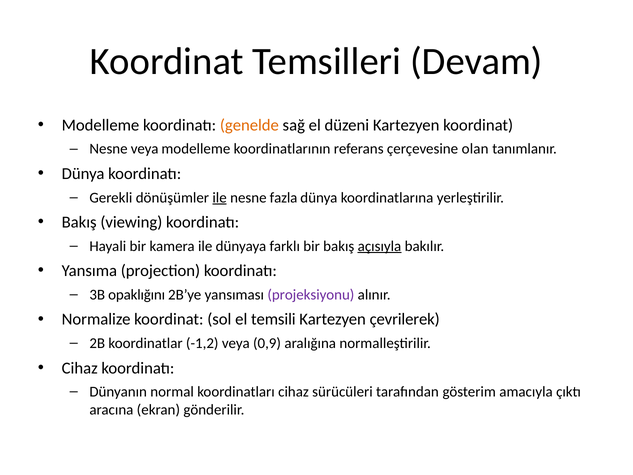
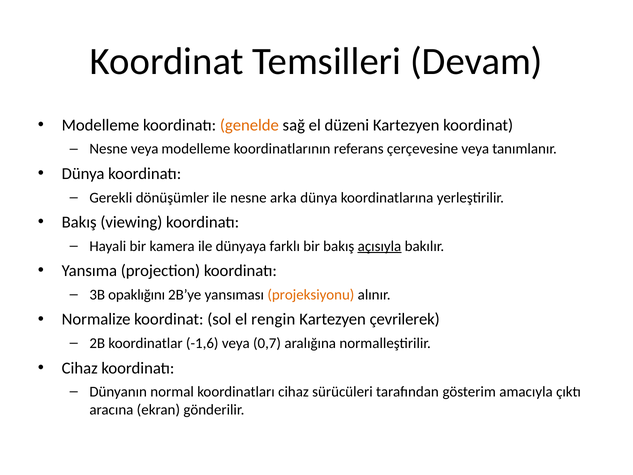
çerçevesine olan: olan -> veya
ile at (220, 197) underline: present -> none
fazla: fazla -> arka
projeksiyonu colour: purple -> orange
temsili: temsili -> rengin
-1,2: -1,2 -> -1,6
0,9: 0,9 -> 0,7
